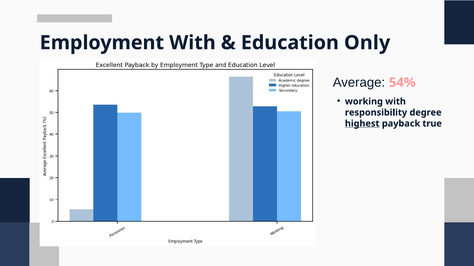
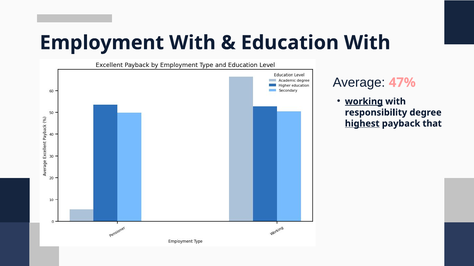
Education Only: Only -> With
54%: 54% -> 47%
working underline: none -> present
true: true -> that
